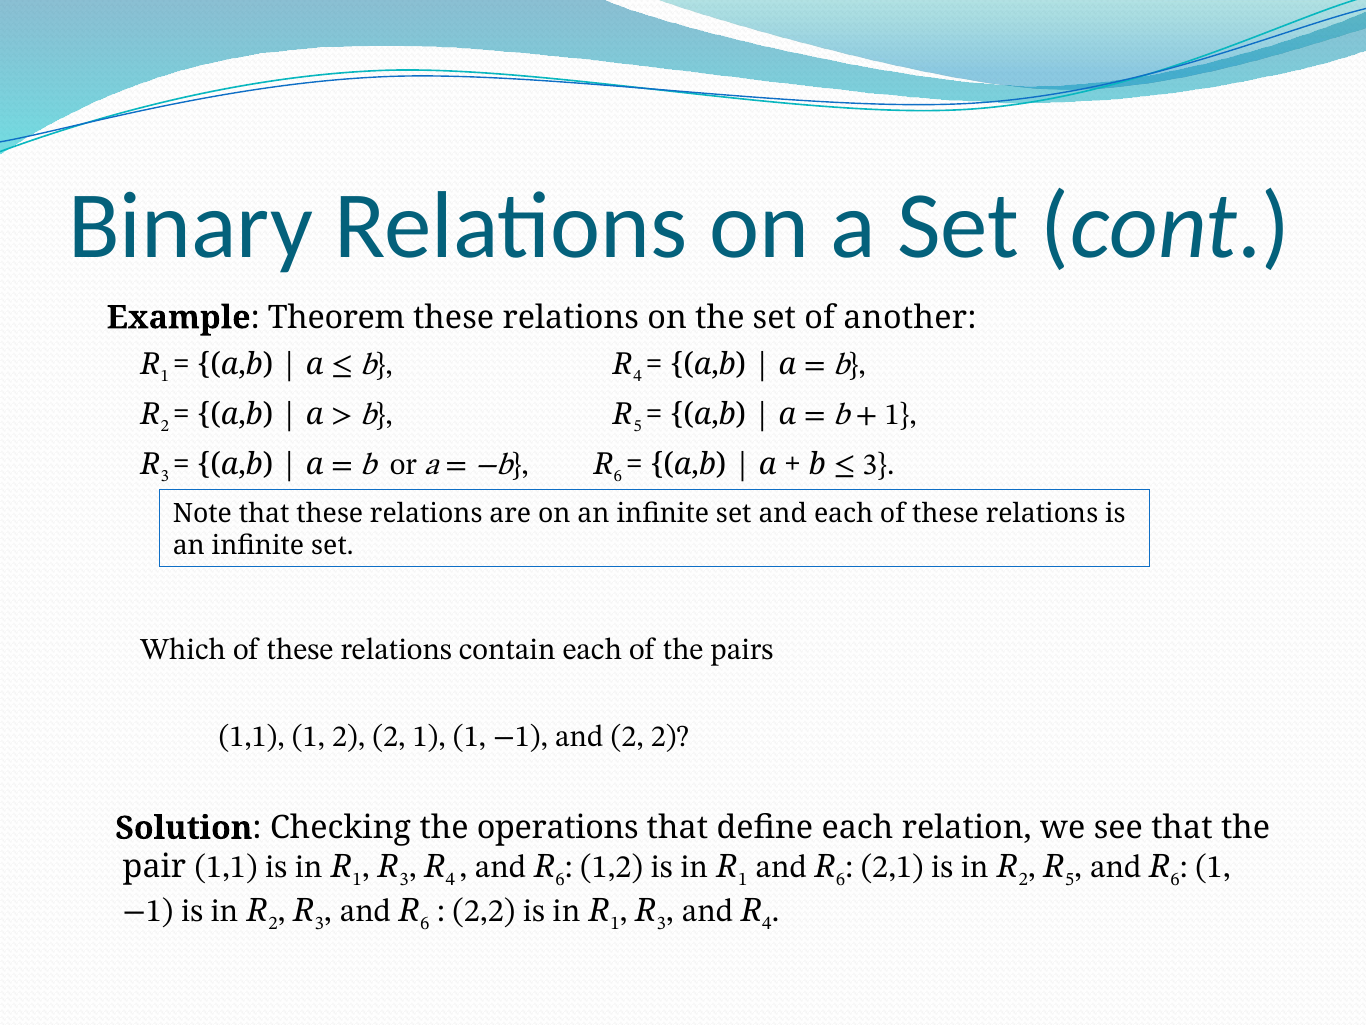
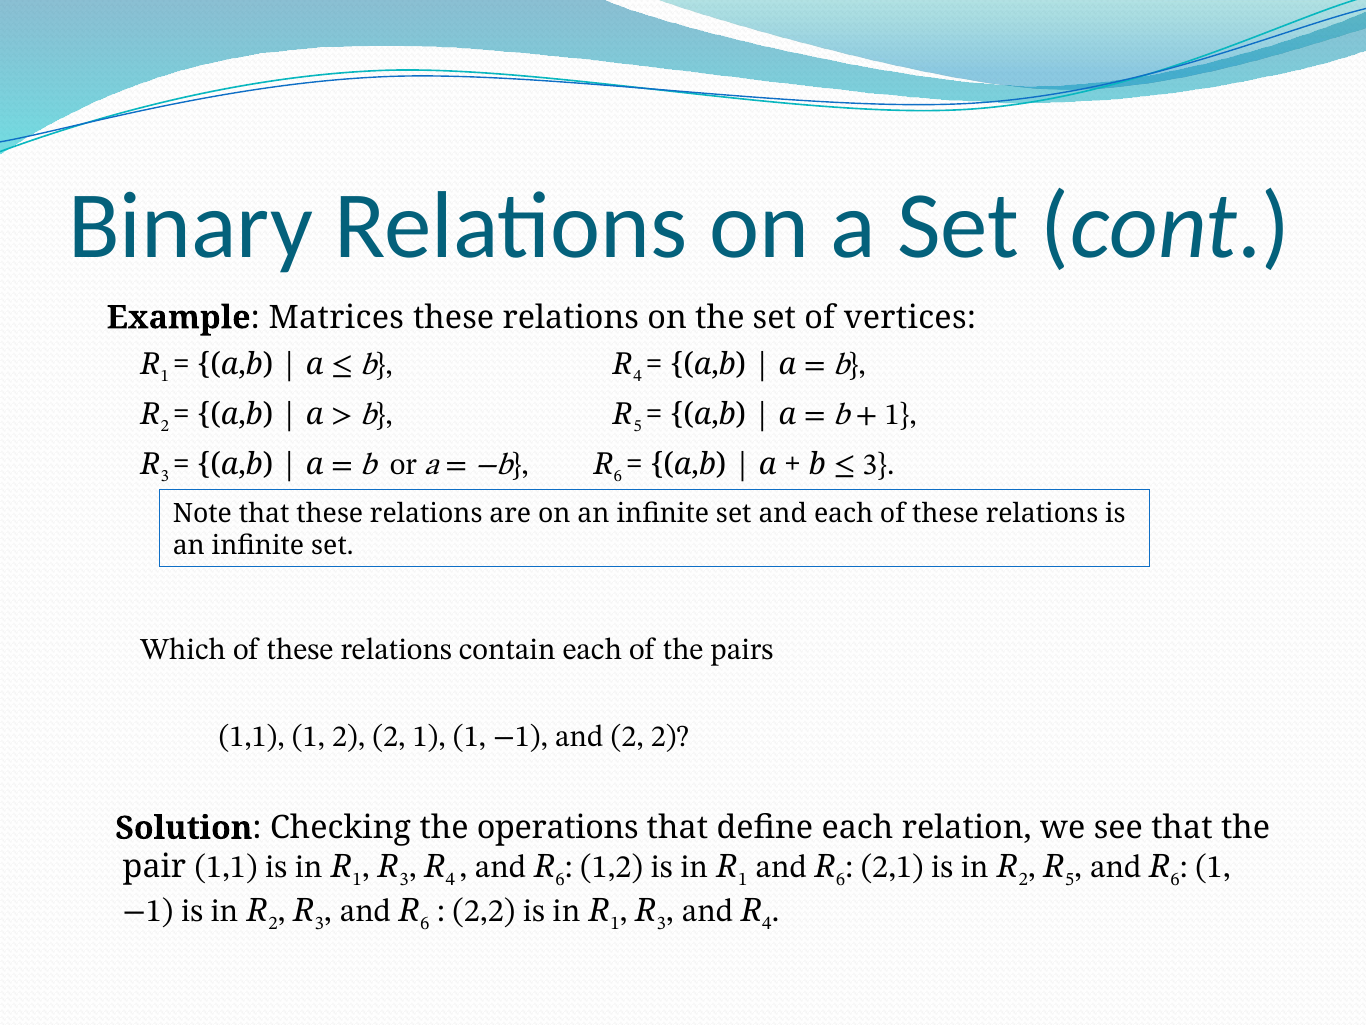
Theorem: Theorem -> Matrices
another: another -> vertices
